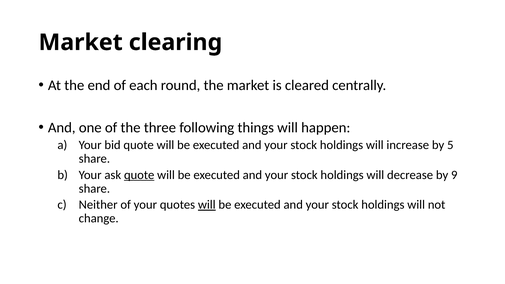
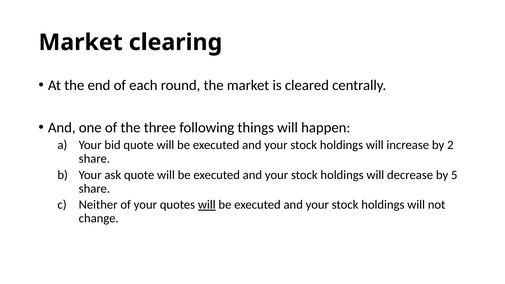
5: 5 -> 2
quote at (139, 175) underline: present -> none
9: 9 -> 5
